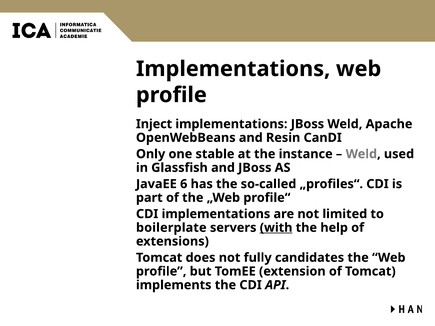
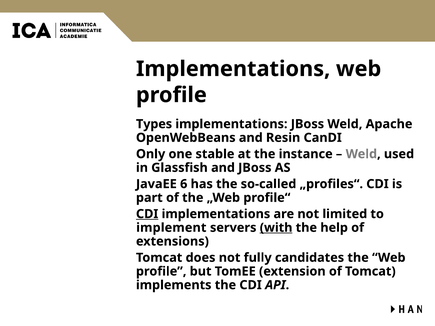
Inject: Inject -> Types
CDI at (147, 214) underline: none -> present
boilerplate: boilerplate -> implement
